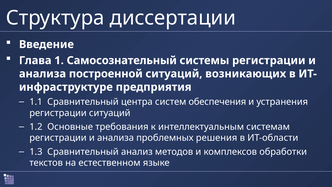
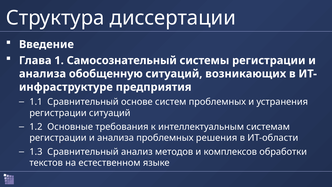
построенной: построенной -> обобщенную
центра: центра -> основе
систем обеспечения: обеспечения -> проблемных
